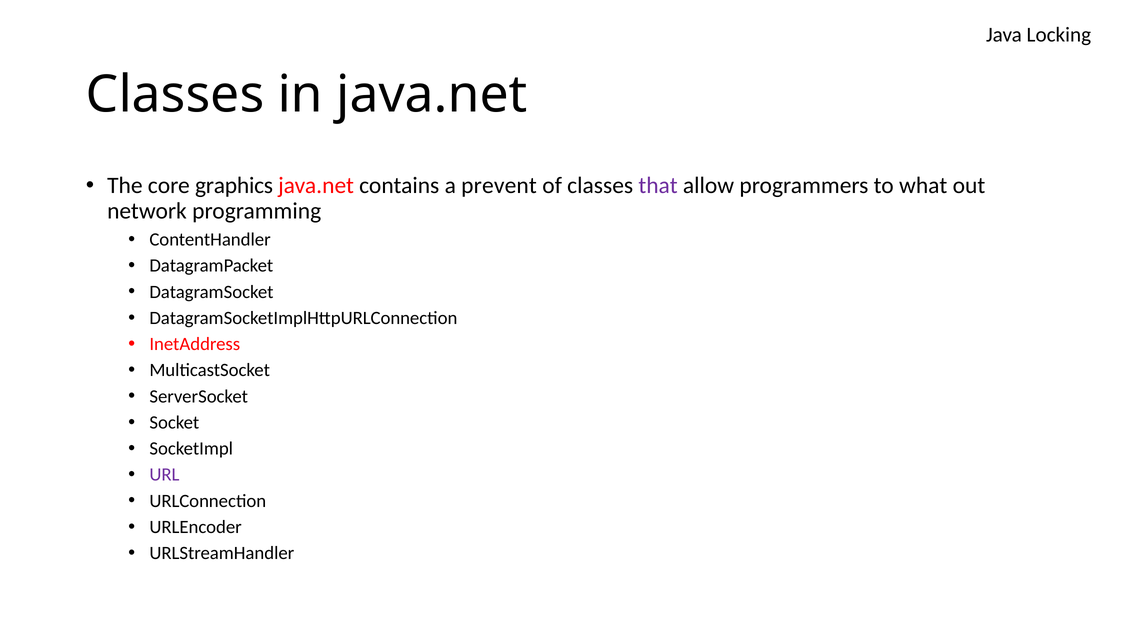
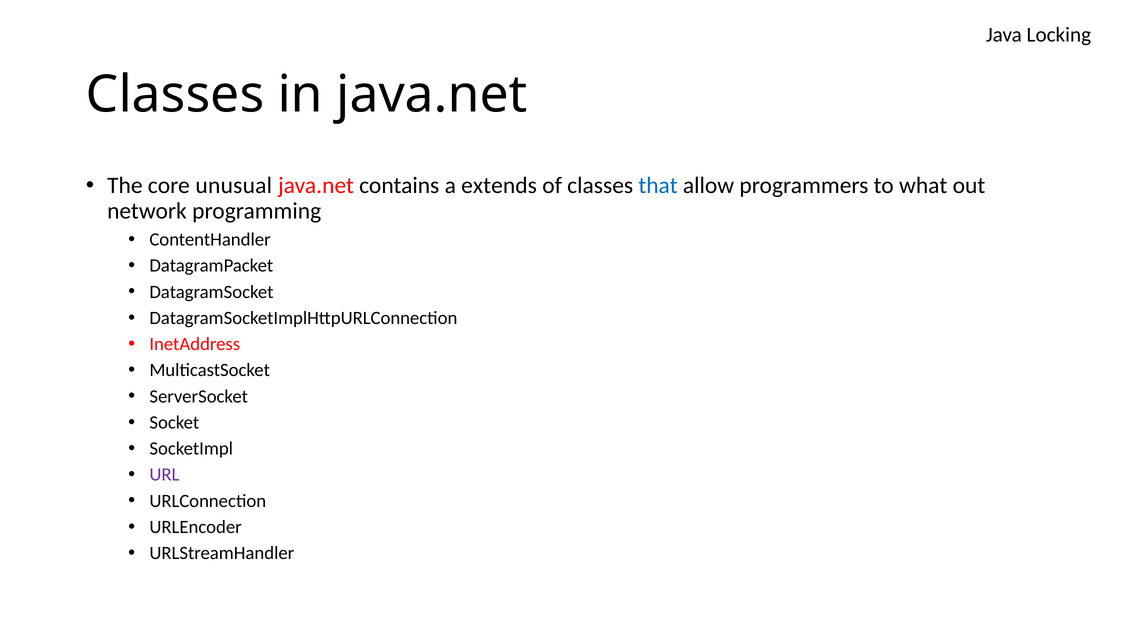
graphics: graphics -> unusual
prevent: prevent -> extends
that colour: purple -> blue
